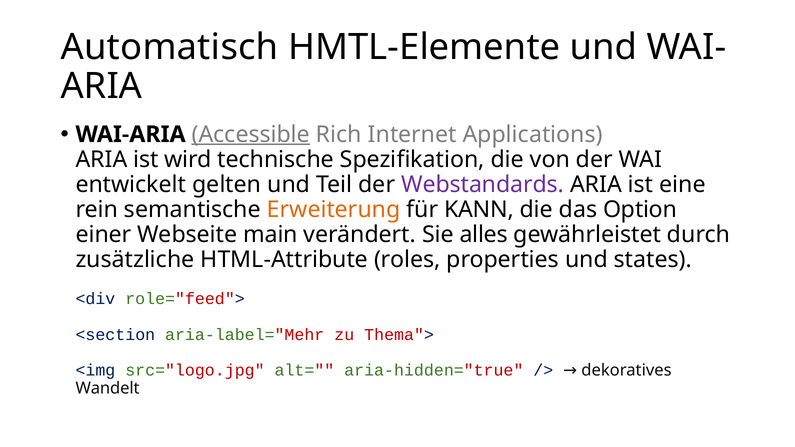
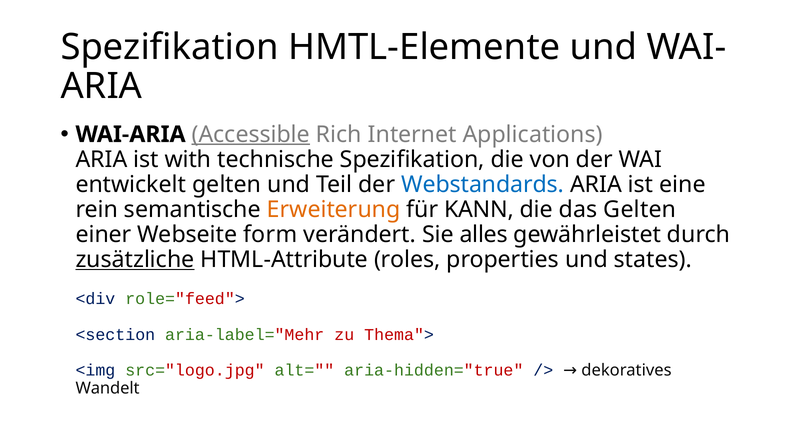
Automatisch at (170, 47): Automatisch -> Spezifikation
wird: wird -> with
Webstandards colour: purple -> blue
das Option: Option -> Gelten
main: main -> form
zusätzliche underline: none -> present
